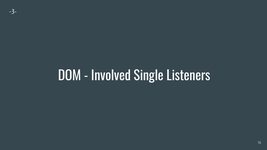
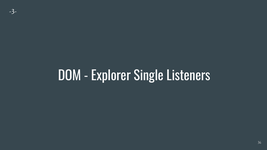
Involved: Involved -> Explorer
